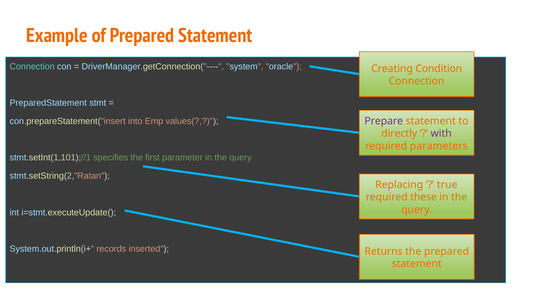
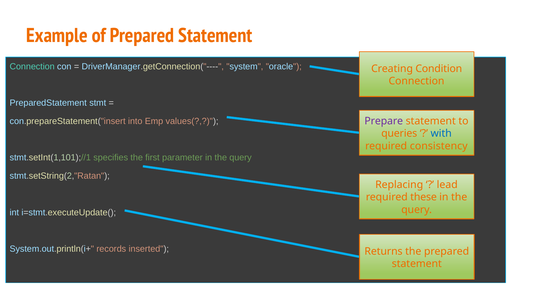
directly: directly -> queries
with colour: purple -> blue
parameters: parameters -> consistency
true: true -> lead
